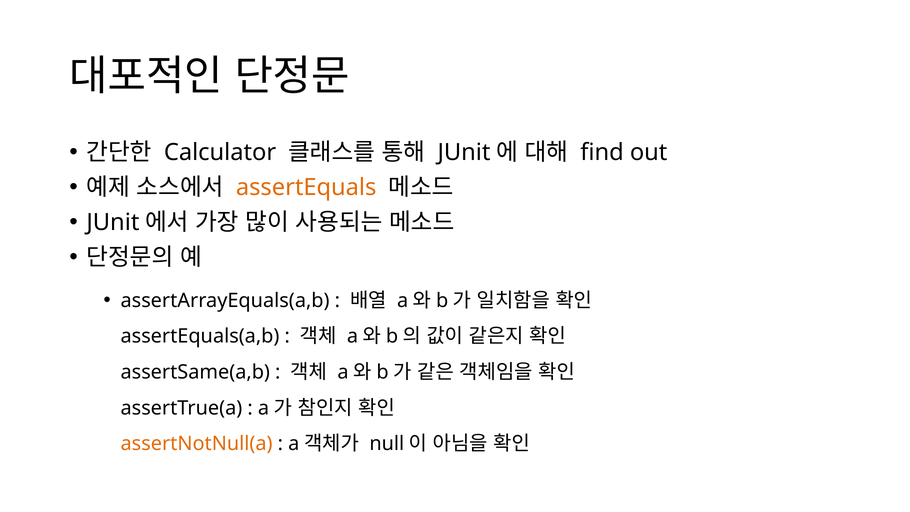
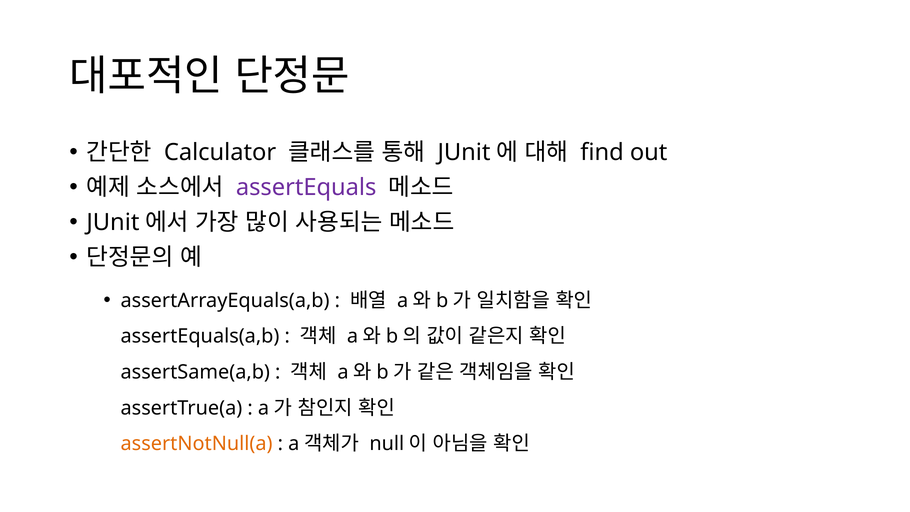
assertEquals colour: orange -> purple
